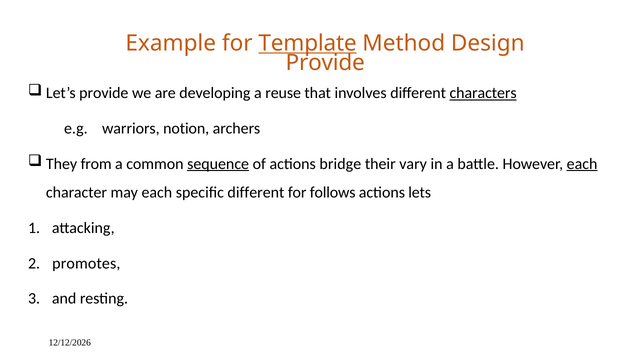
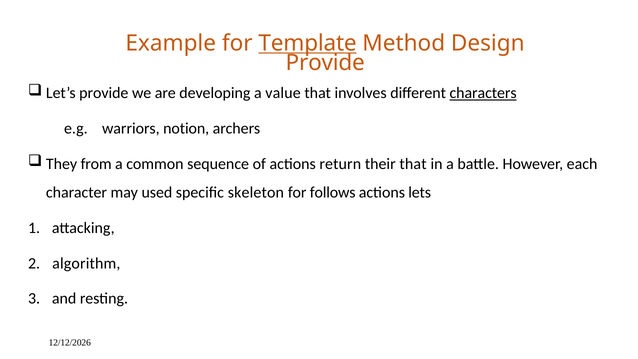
reuse: reuse -> value
sequence underline: present -> none
bridge: bridge -> return
their vary: vary -> that
each at (582, 164) underline: present -> none
may each: each -> used
specific different: different -> skeleton
promotes: promotes -> algorithm
